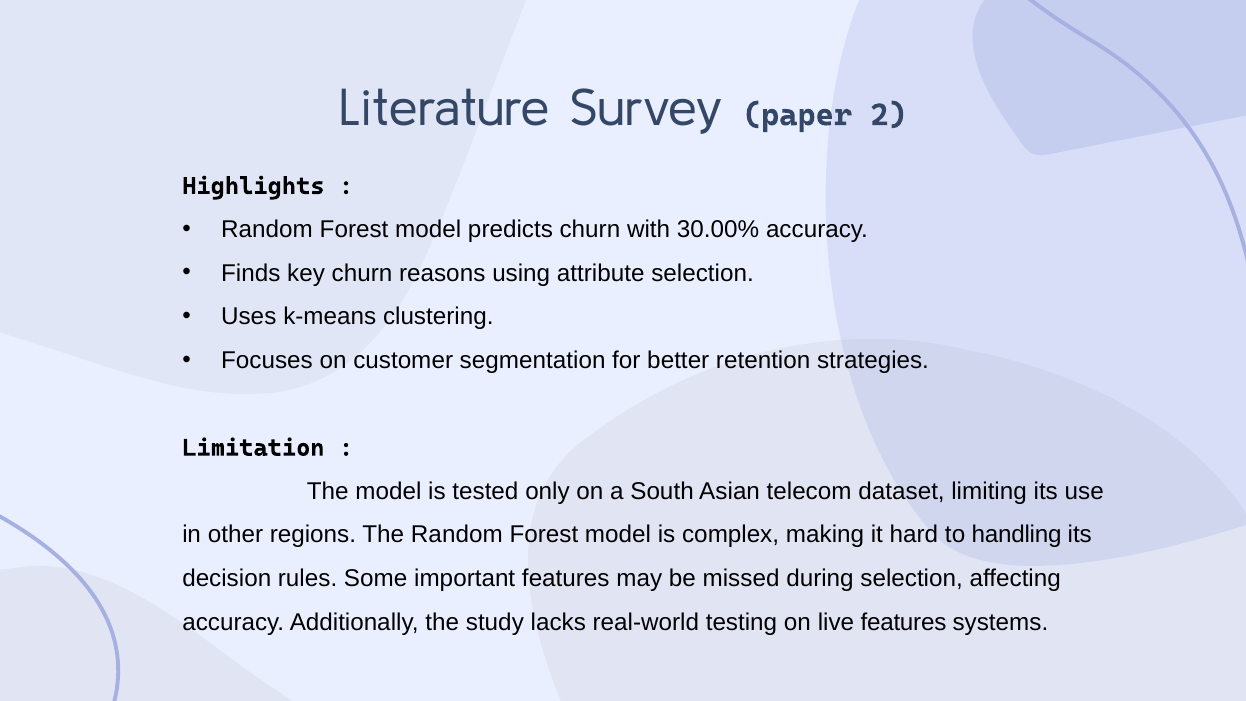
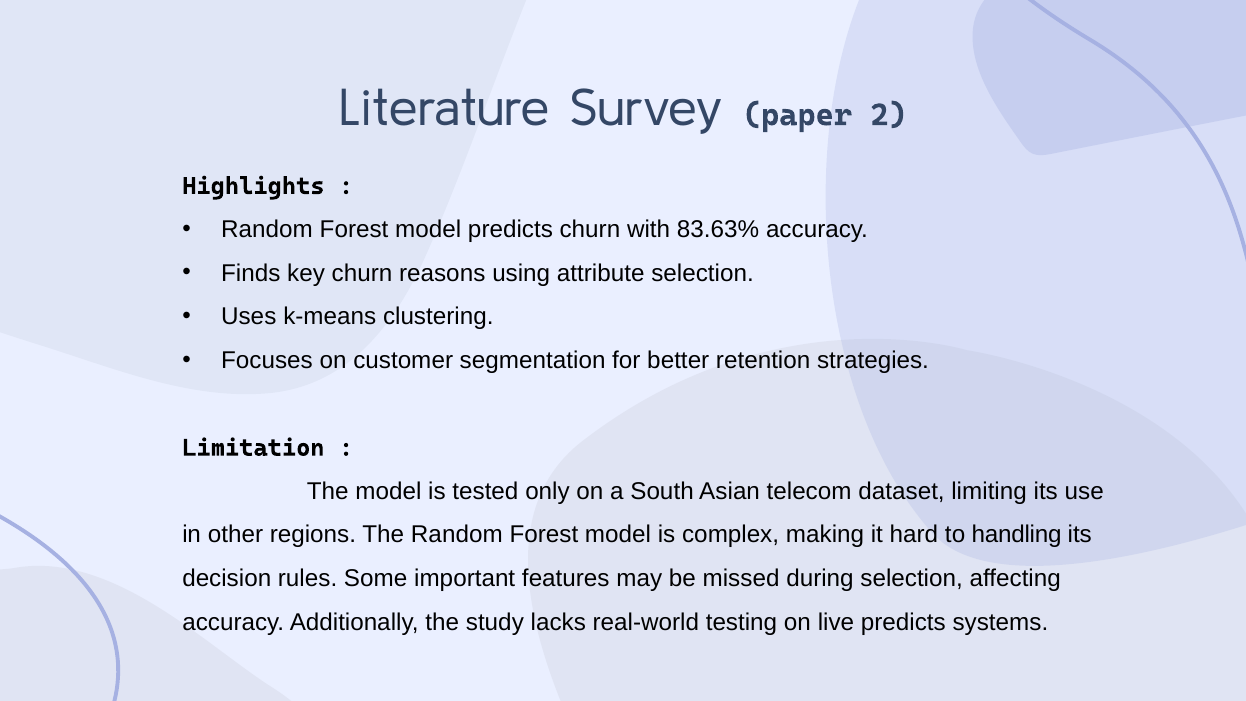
30.00%: 30.00% -> 83.63%
live features: features -> predicts
